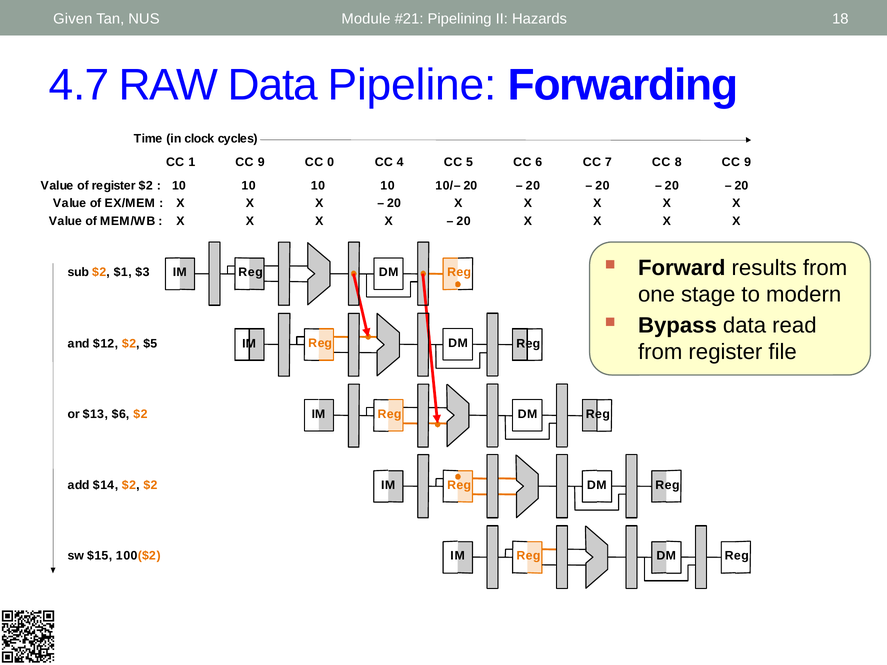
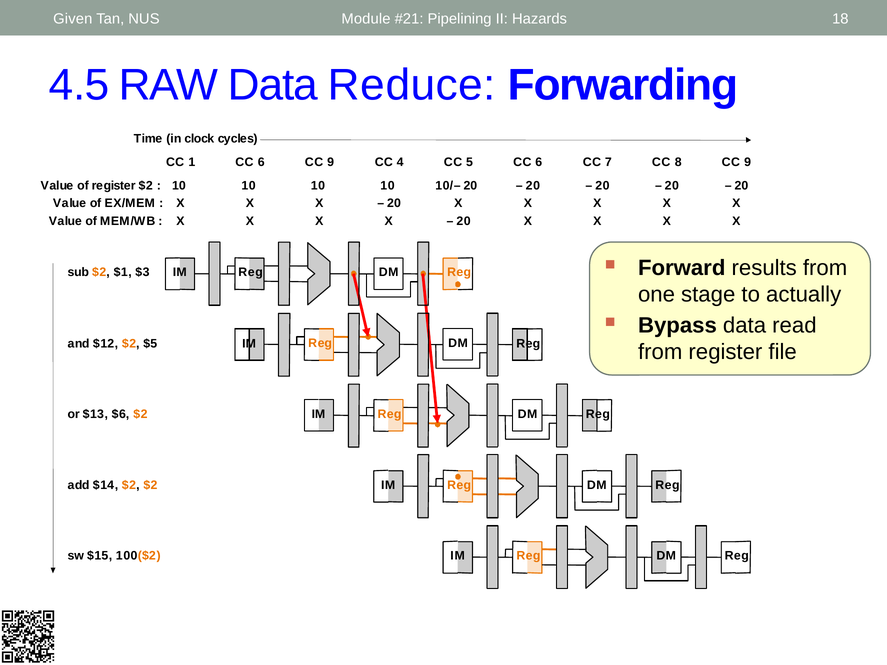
4.7: 4.7 -> 4.5
Pipeline: Pipeline -> Reduce
9 at (261, 162): 9 -> 6
0 at (331, 162): 0 -> 9
modern: modern -> actually
